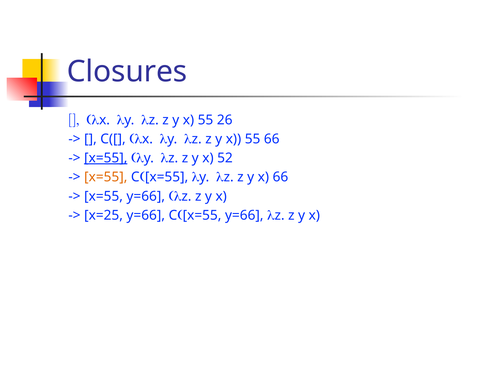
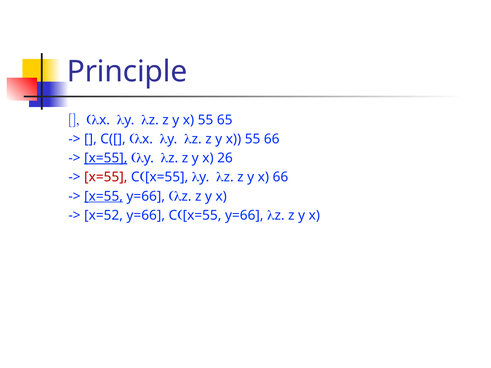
Closures: Closures -> Principle
26: 26 -> 65
52: 52 -> 26
x=55 at (106, 177) colour: orange -> red
x=55 at (104, 196) underline: none -> present
x=25: x=25 -> x=52
